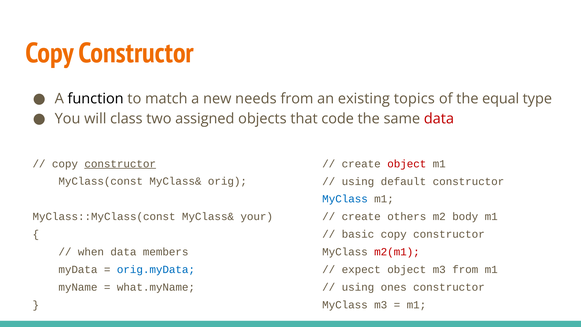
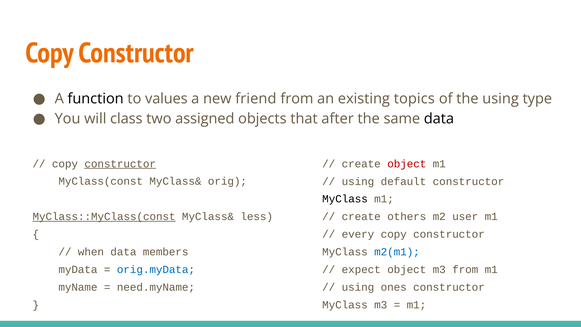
match: match -> values
needs: needs -> friend
the equal: equal -> using
code: code -> after
data at (439, 119) colour: red -> black
MyClass at (345, 199) colour: blue -> black
MyClass::MyClass(const underline: none -> present
your: your -> less
body: body -> user
basic: basic -> every
m2(m1 colour: red -> blue
what.myName: what.myName -> need.myName
